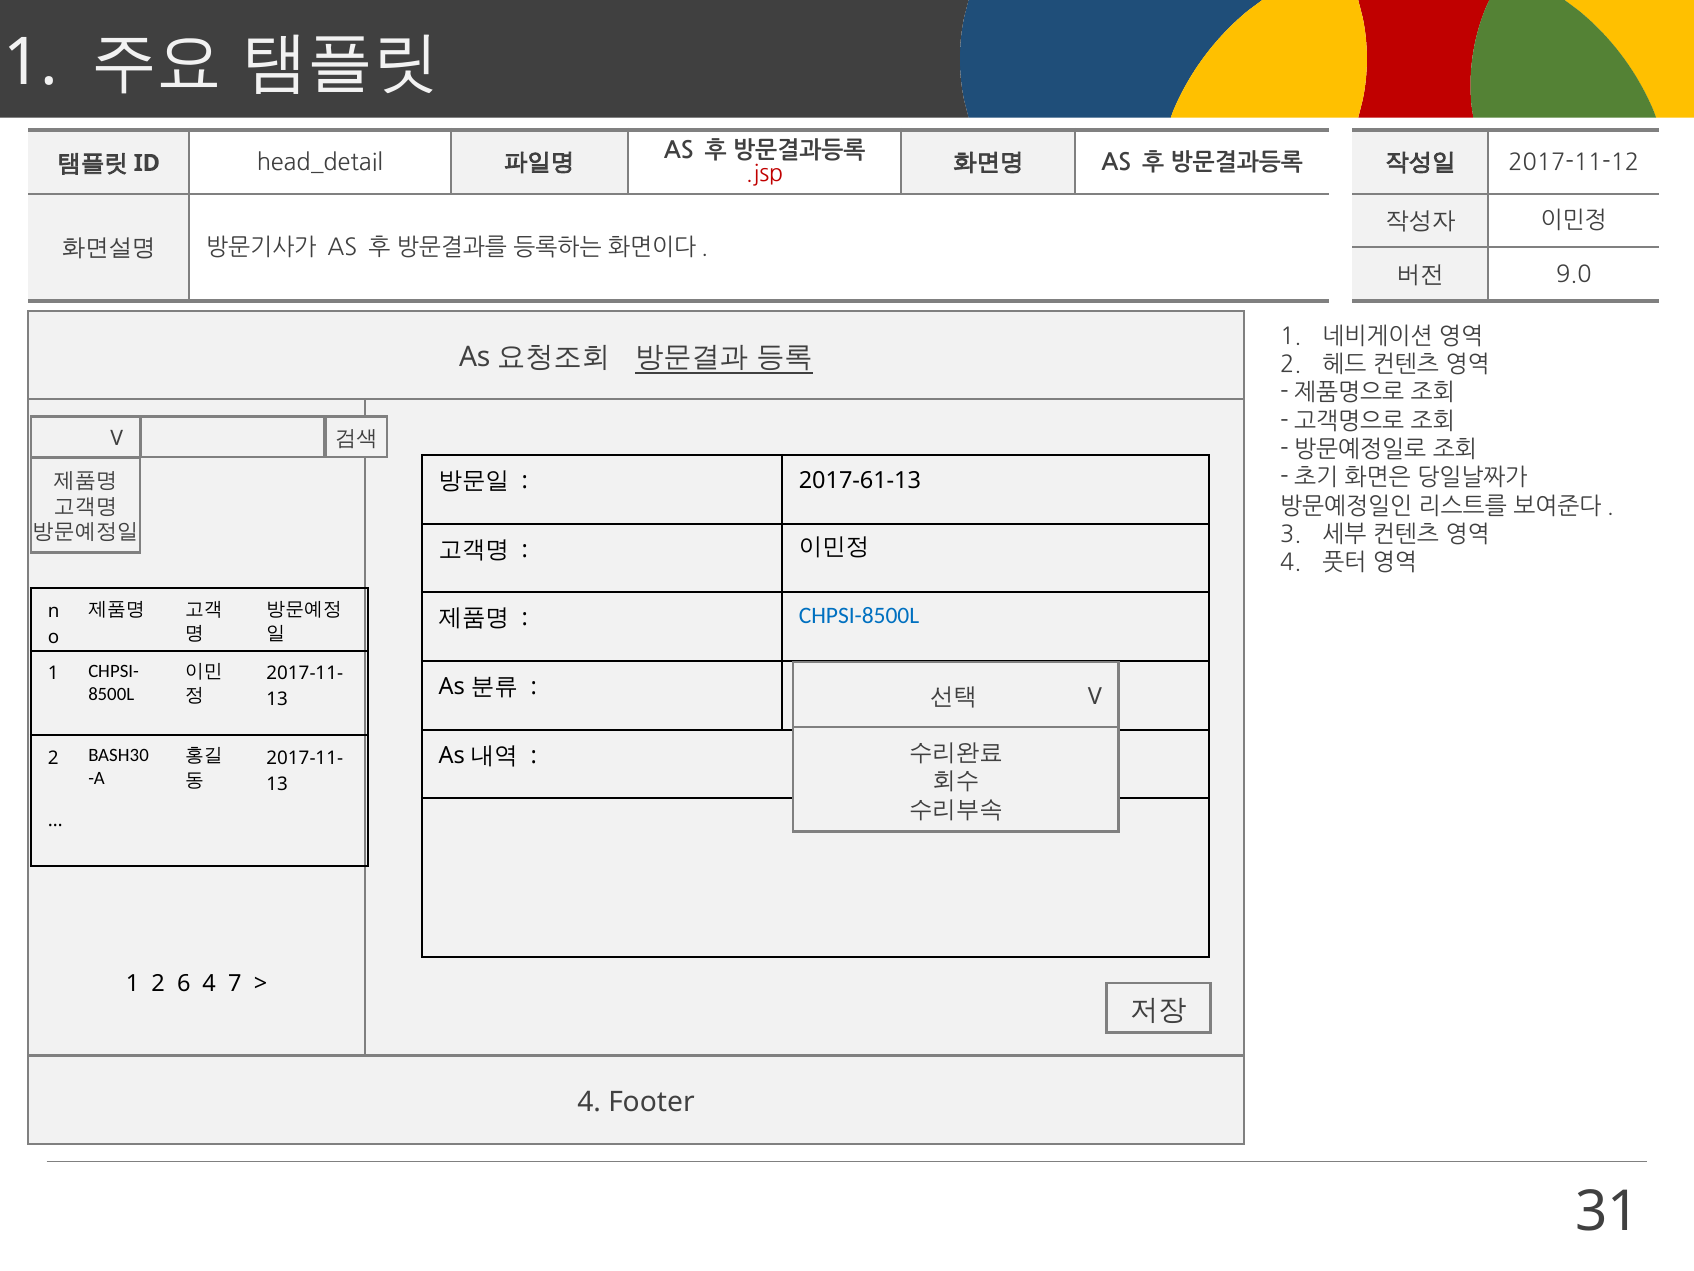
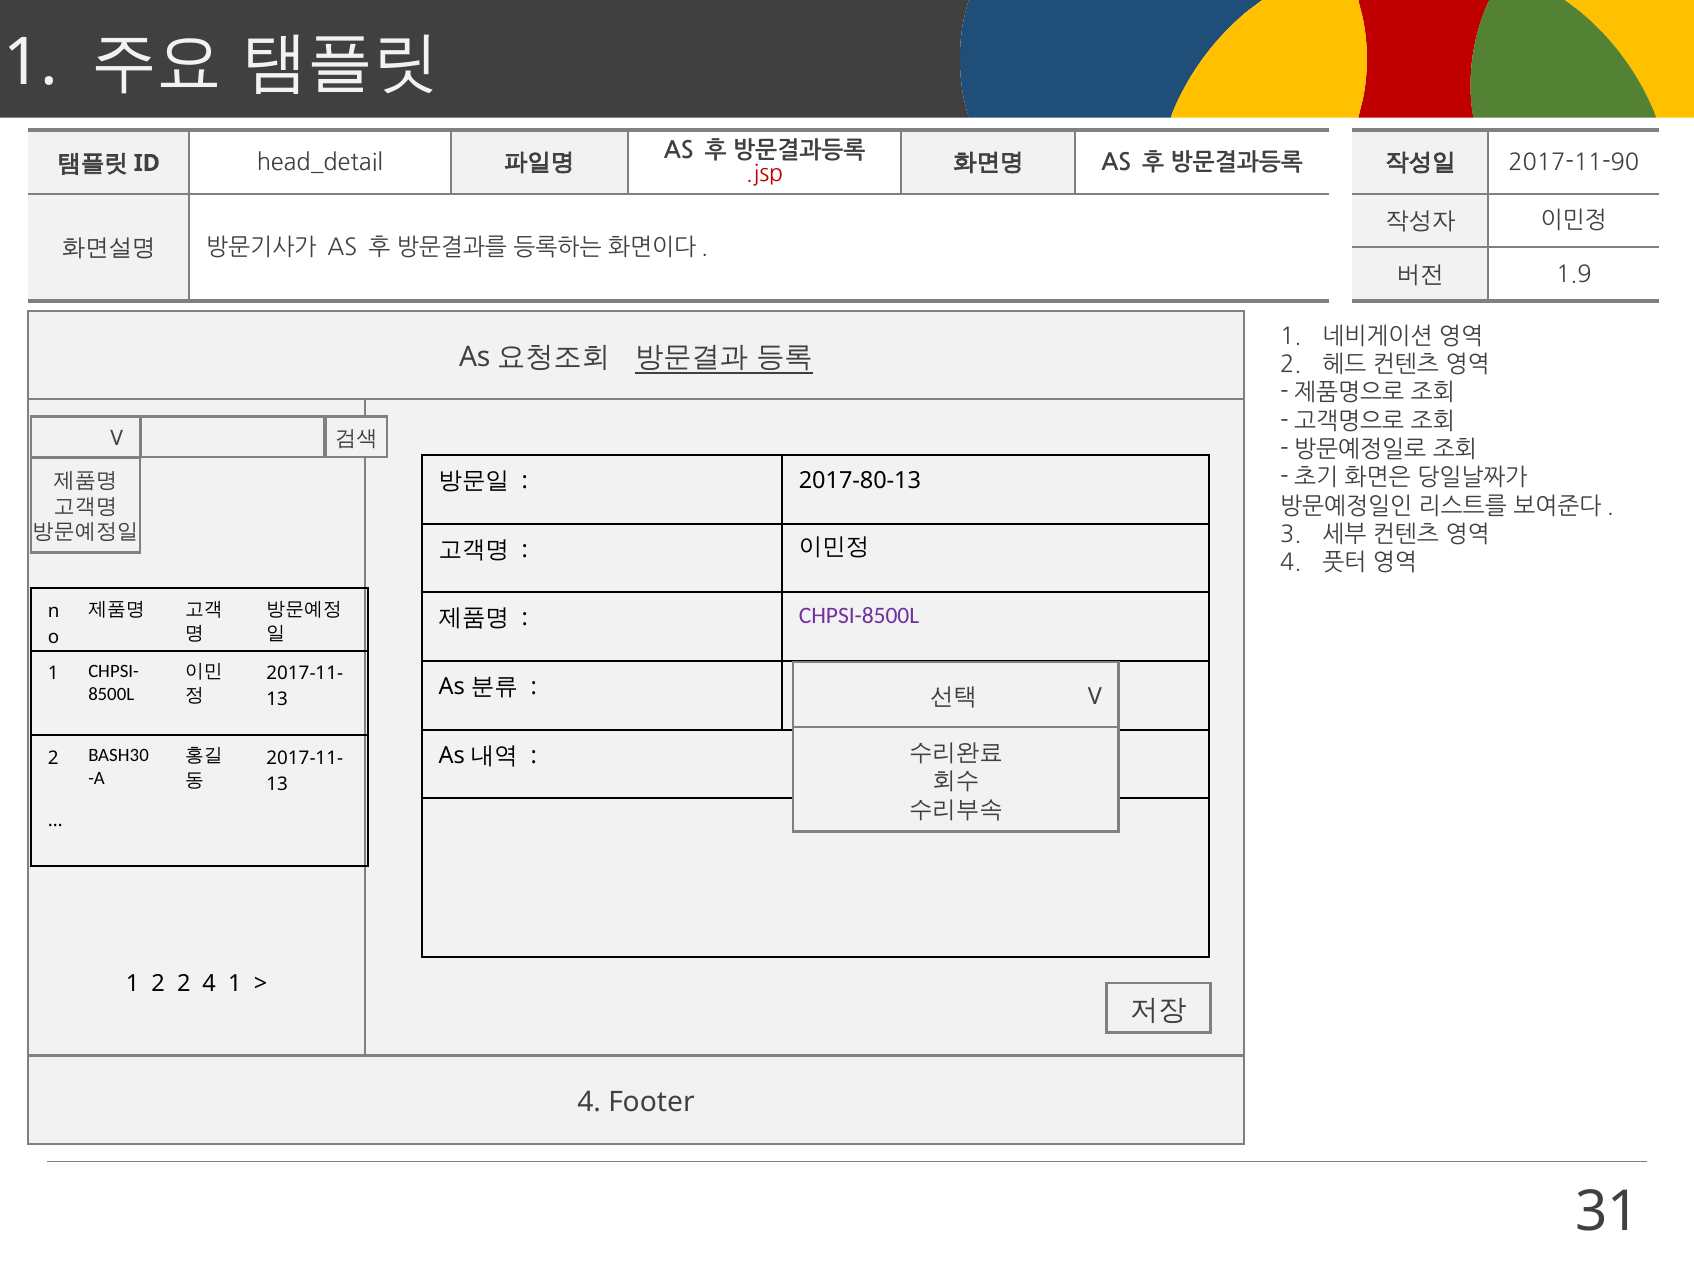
2017-11-12: 2017-11-12 -> 2017-11-90
9.0: 9.0 -> 1.9
2017-61-13: 2017-61-13 -> 2017-80-13
CHPSI-8500L colour: blue -> purple
2 6: 6 -> 2
4 7: 7 -> 1
